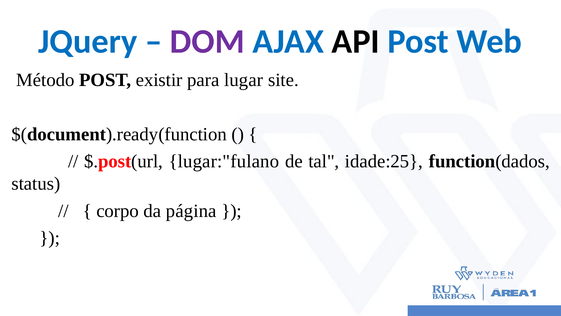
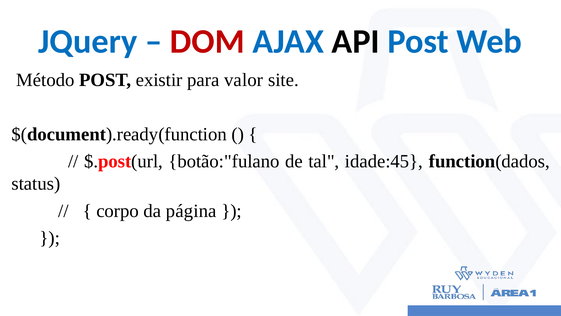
DOM colour: purple -> red
lugar: lugar -> valor
lugar:"fulano: lugar:"fulano -> botão:"fulano
idade:25: idade:25 -> idade:45
